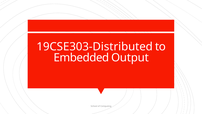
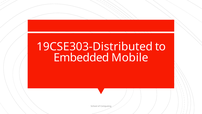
Output: Output -> Mobile
